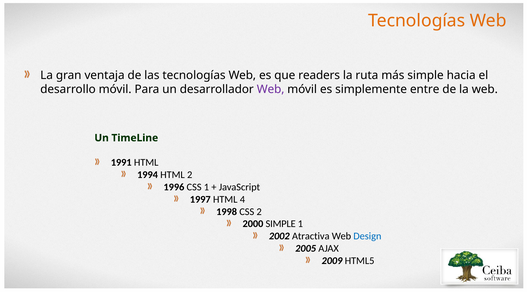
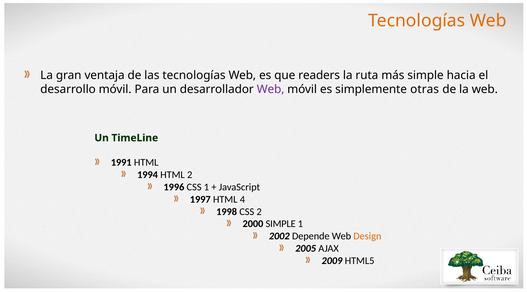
entre: entre -> otras
Atractiva: Atractiva -> Depende
Design colour: blue -> orange
